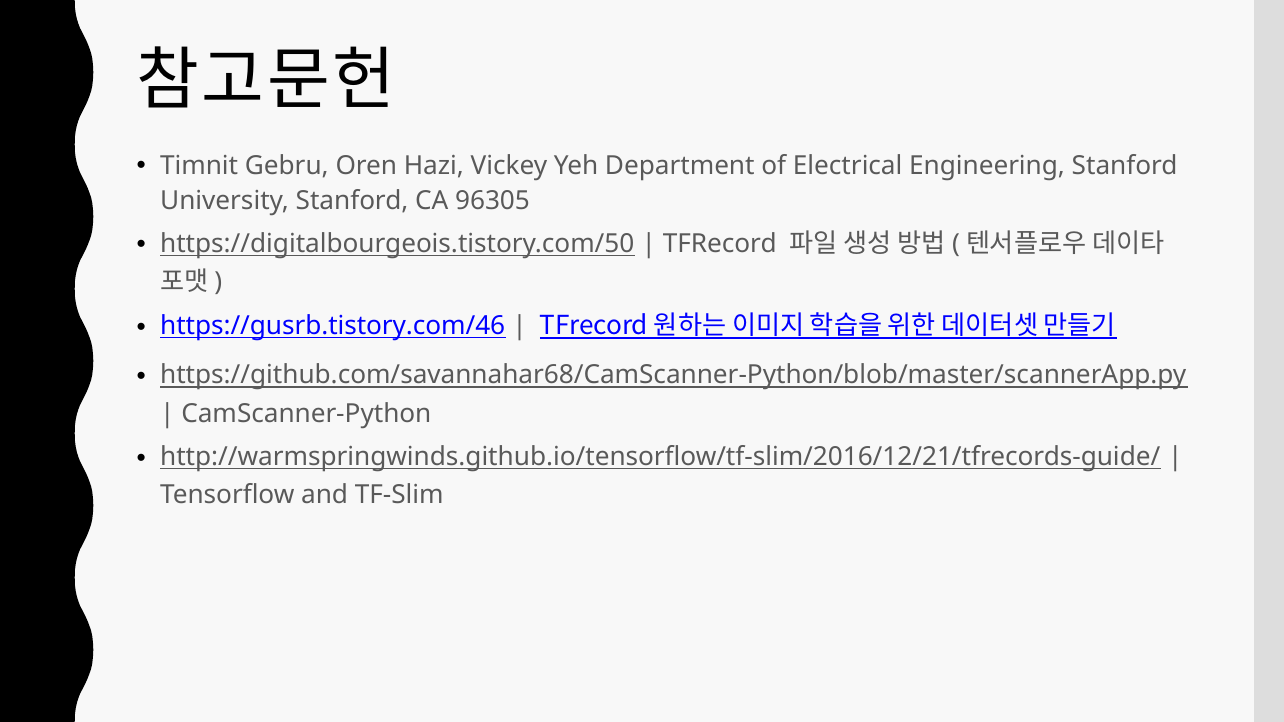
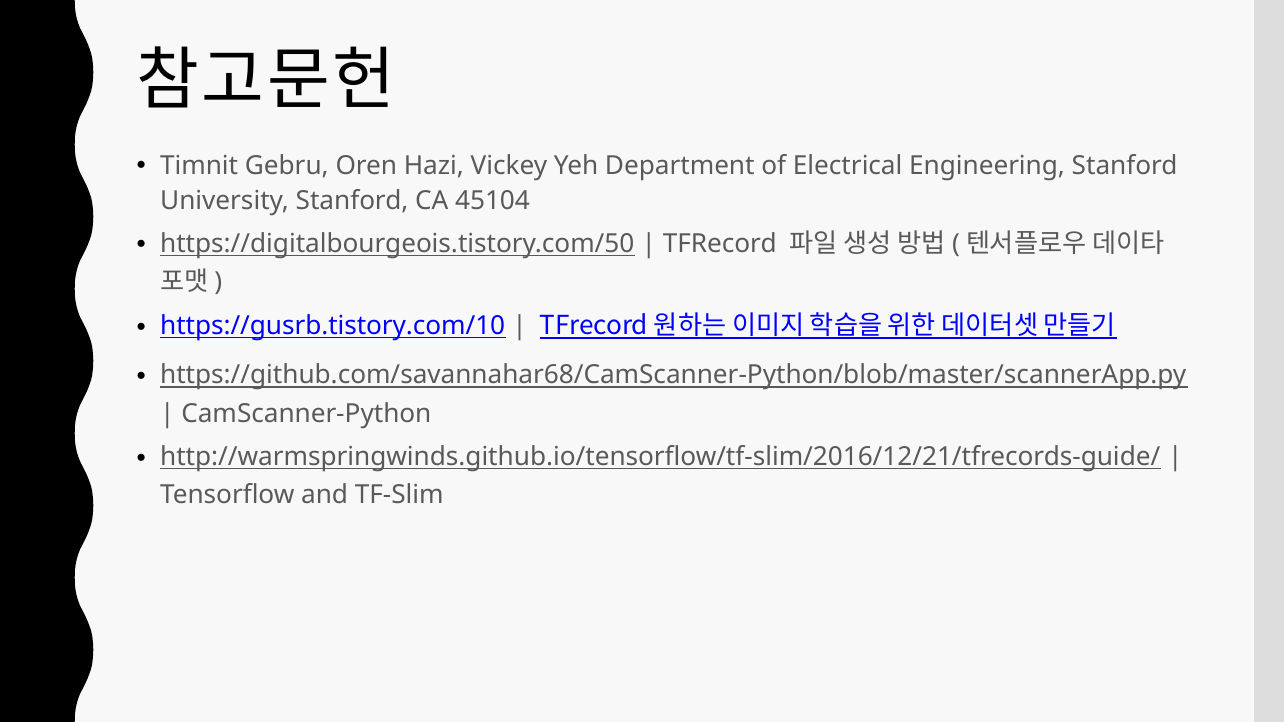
96305: 96305 -> 45104
https://gusrb.tistory.com/46: https://gusrb.tistory.com/46 -> https://gusrb.tistory.com/10
